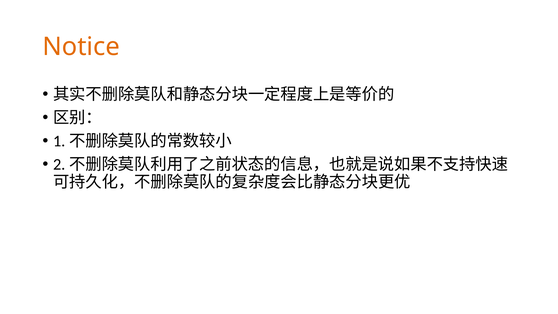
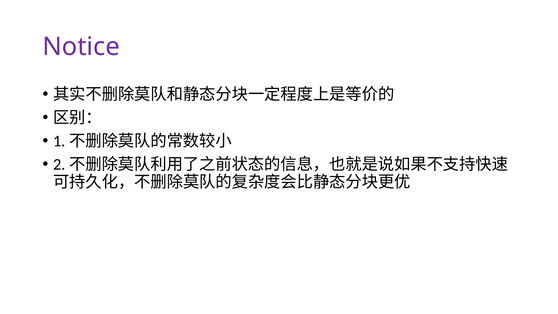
Notice colour: orange -> purple
